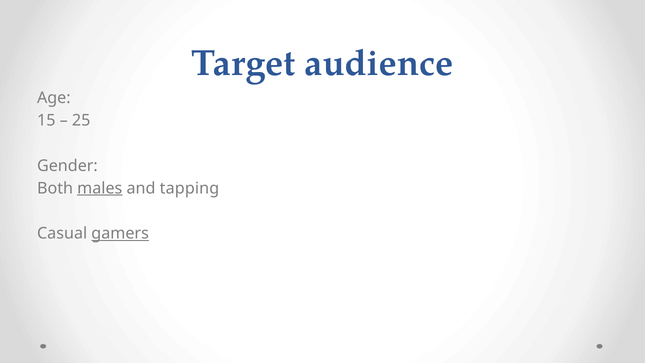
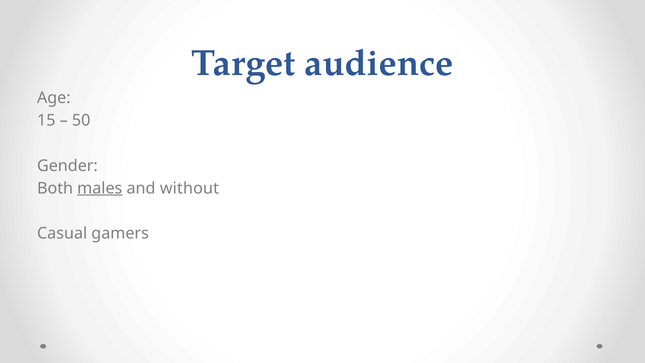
25: 25 -> 50
tapping: tapping -> without
gamers underline: present -> none
